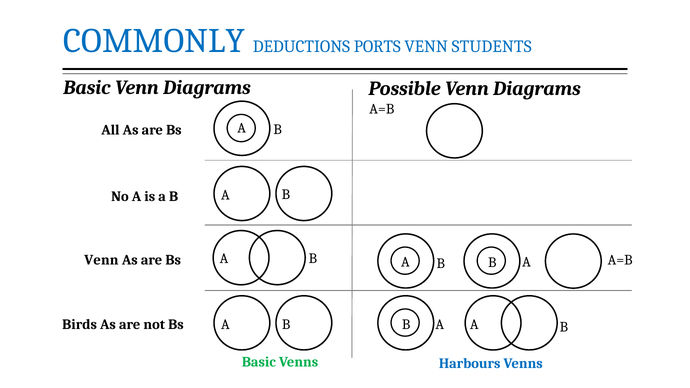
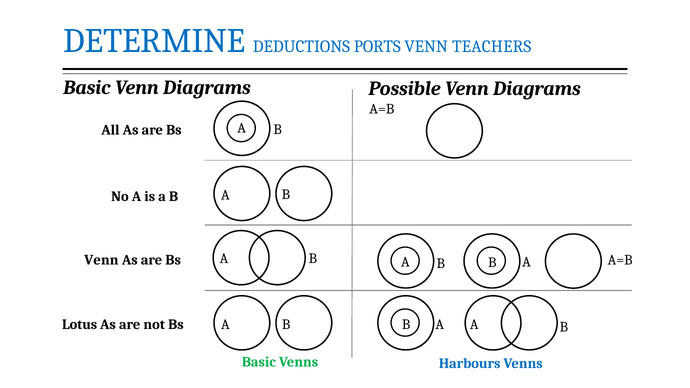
COMMONLY: COMMONLY -> DETERMINE
STUDENTS: STUDENTS -> TEACHERS
Birds: Birds -> Lotus
